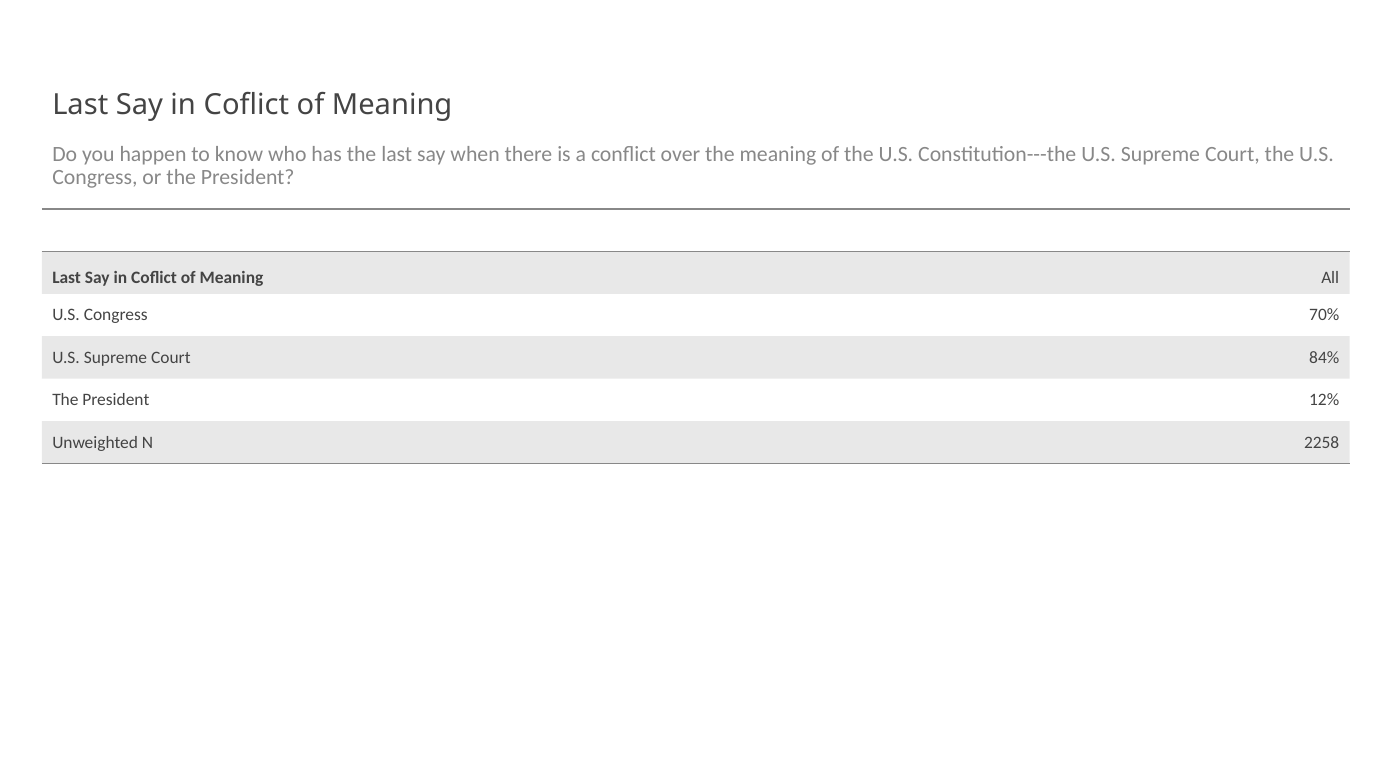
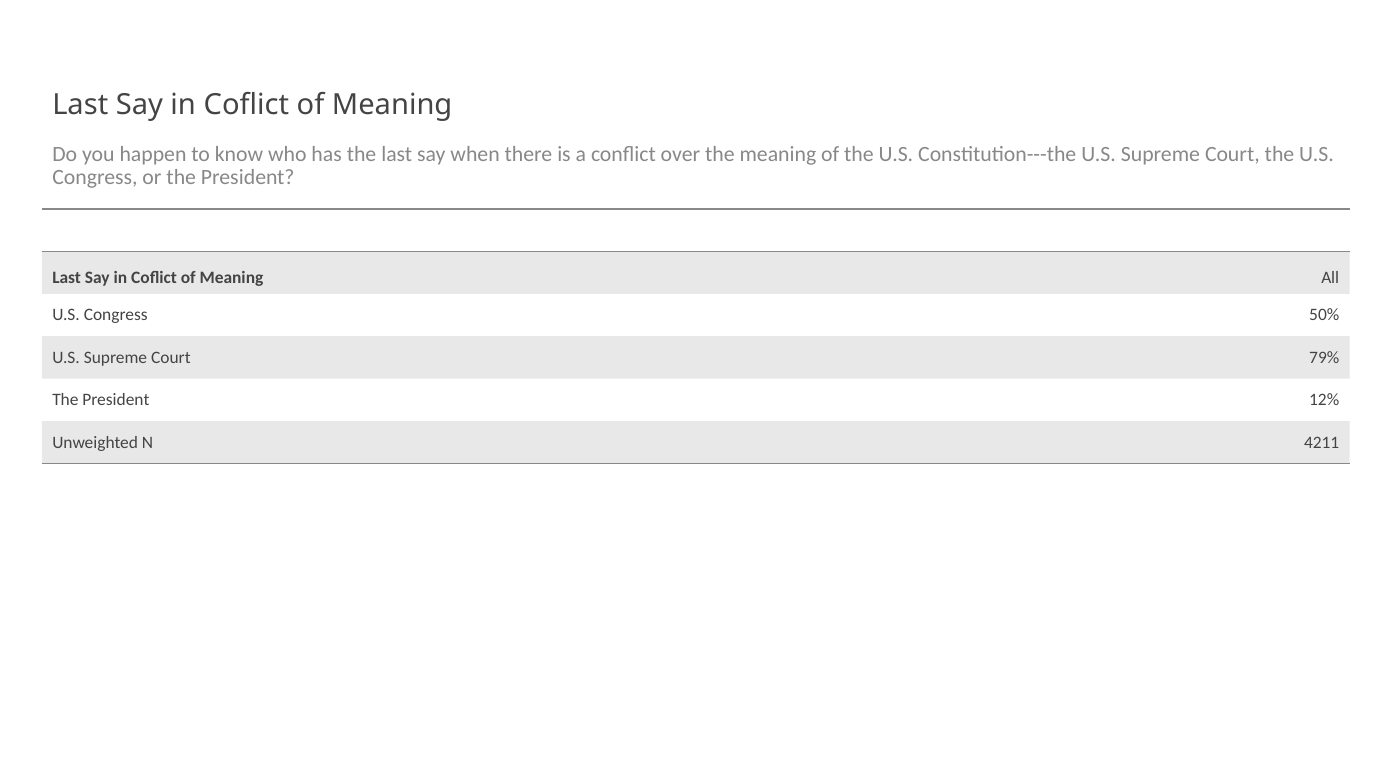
70%: 70% -> 50%
84%: 84% -> 79%
2258: 2258 -> 4211
